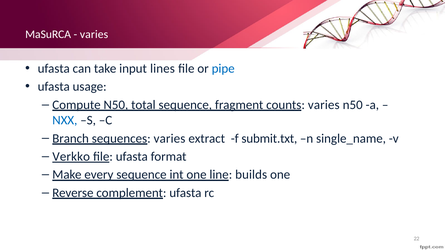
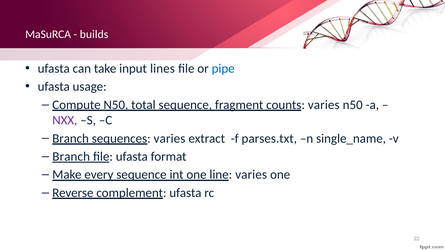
varies at (94, 34): varies -> builds
NXX colour: blue -> purple
submit.txt: submit.txt -> parses.txt
Verkko at (71, 157): Verkko -> Branch
line builds: builds -> varies
